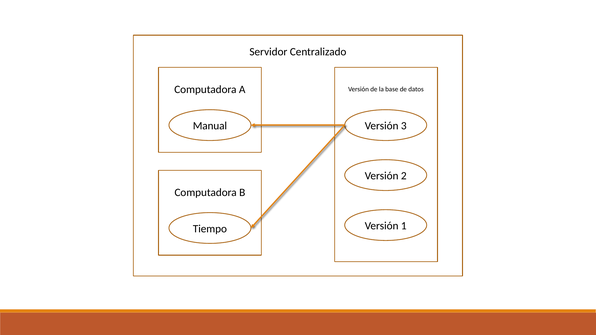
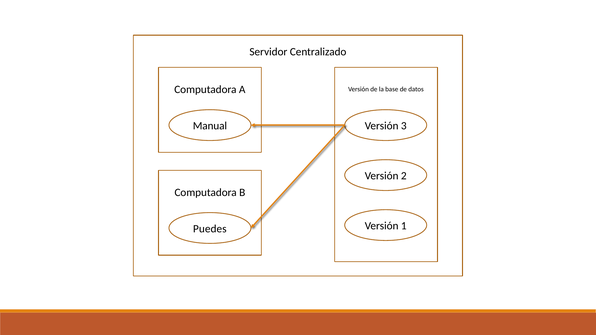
Tiempo: Tiempo -> Puedes
